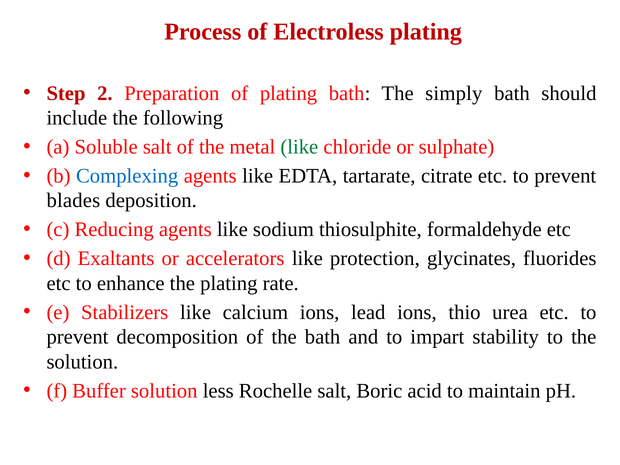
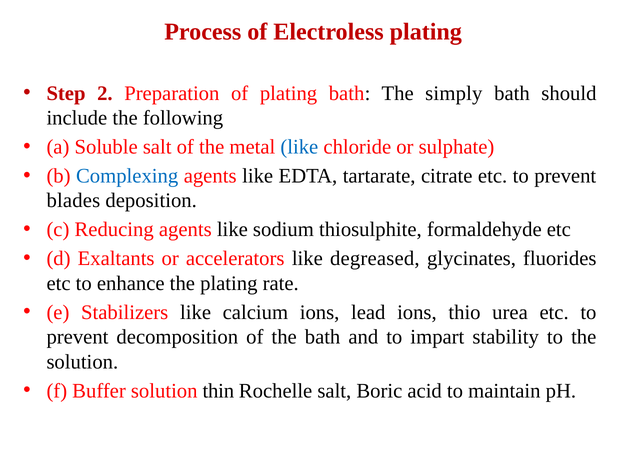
like at (299, 147) colour: green -> blue
protection: protection -> degreased
less: less -> thin
